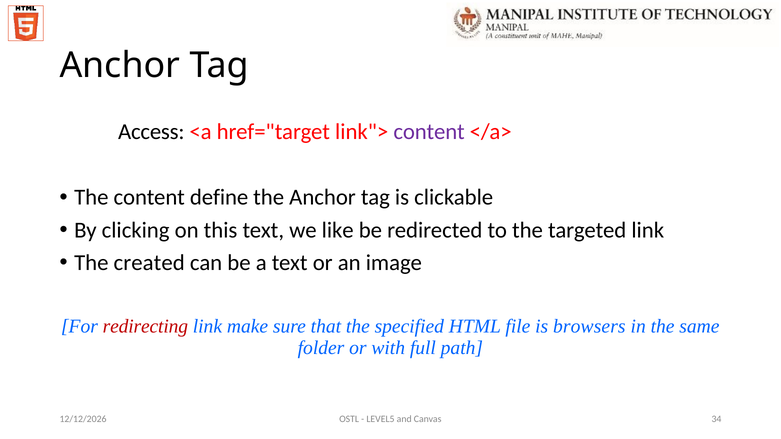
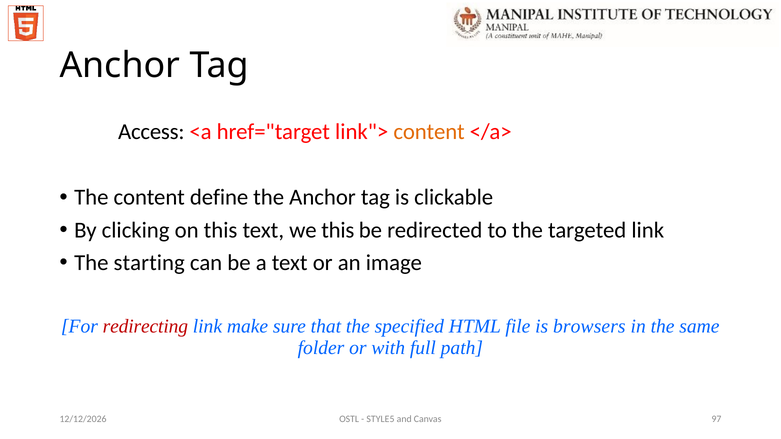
content at (429, 132) colour: purple -> orange
we like: like -> this
created: created -> starting
LEVEL5: LEVEL5 -> STYLE5
34: 34 -> 97
